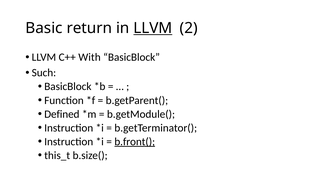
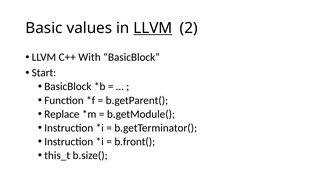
return: return -> values
Such: Such -> Start
Defined: Defined -> Replace
b.front( underline: present -> none
